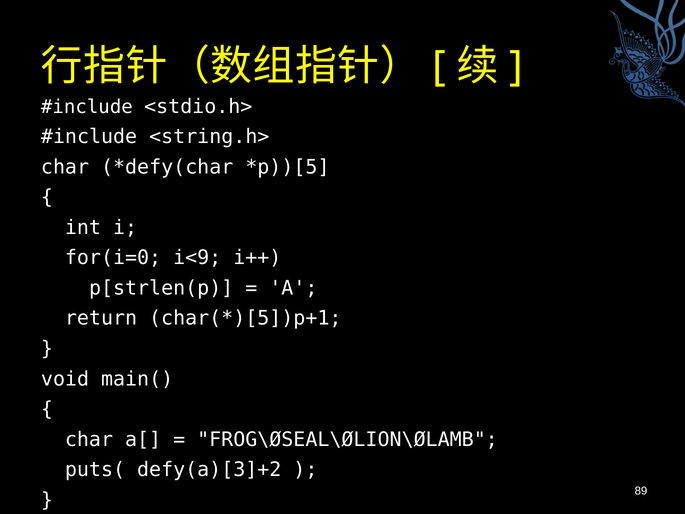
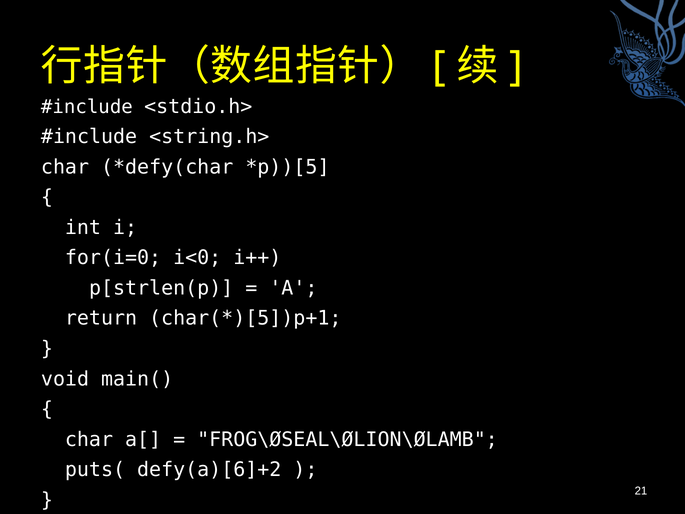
i<9: i<9 -> i<0
defy(a)[3]+2: defy(a)[3]+2 -> defy(a)[6]+2
89: 89 -> 21
